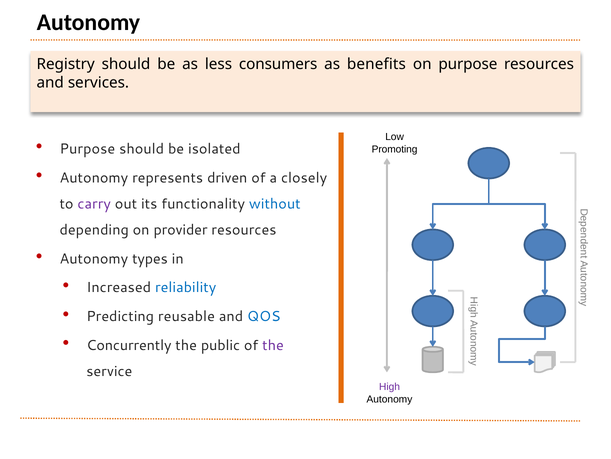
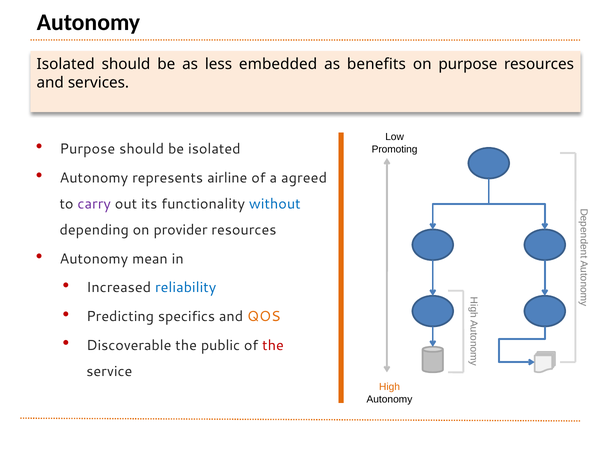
Registry at (66, 64): Registry -> Isolated
consumers: consumers -> embedded
driven: driven -> airline
closely: closely -> agreed
types: types -> mean
reusable: reusable -> specifics
QOS colour: blue -> orange
Concurrently: Concurrently -> Discoverable
the at (273, 345) colour: purple -> red
High colour: purple -> orange
